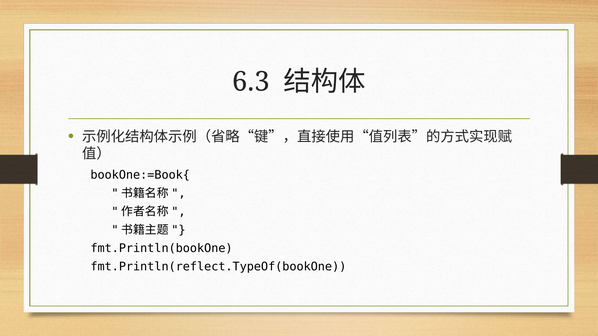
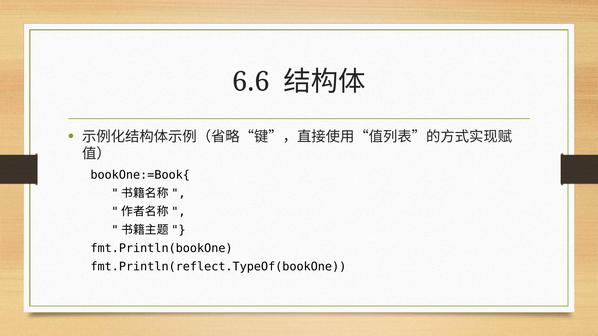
6.3: 6.3 -> 6.6
